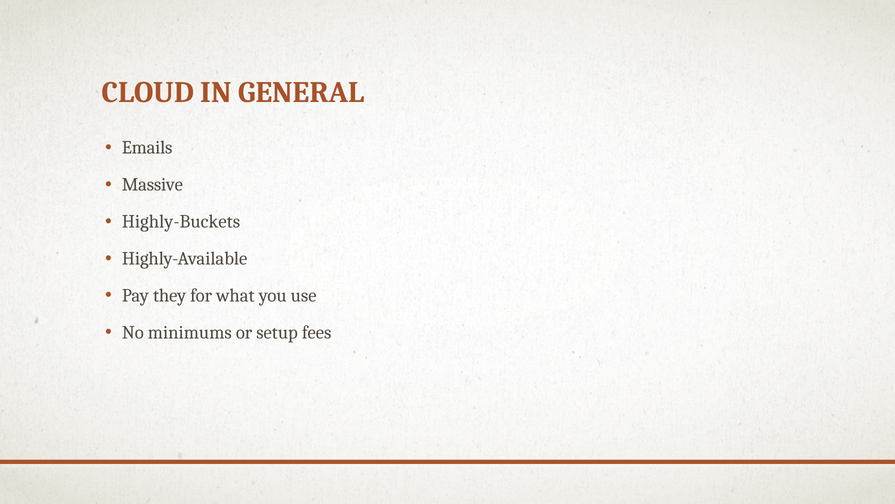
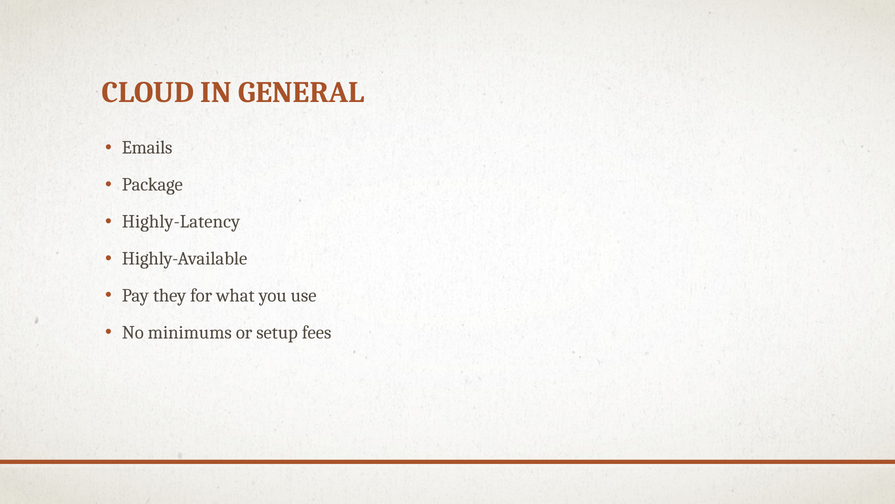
Massive: Massive -> Package
Highly-Buckets: Highly-Buckets -> Highly-Latency
